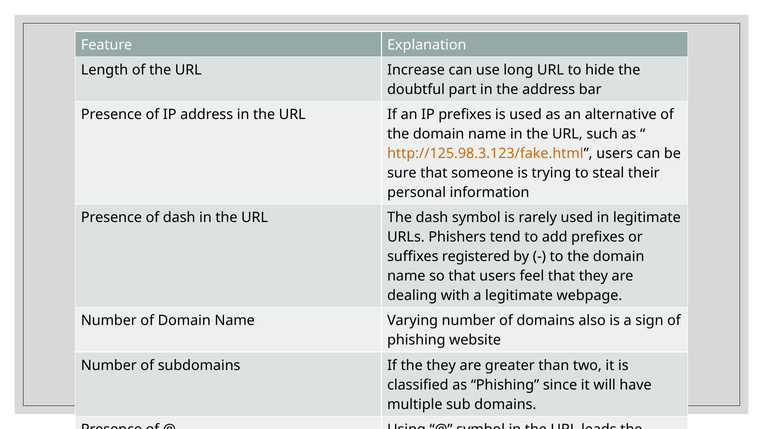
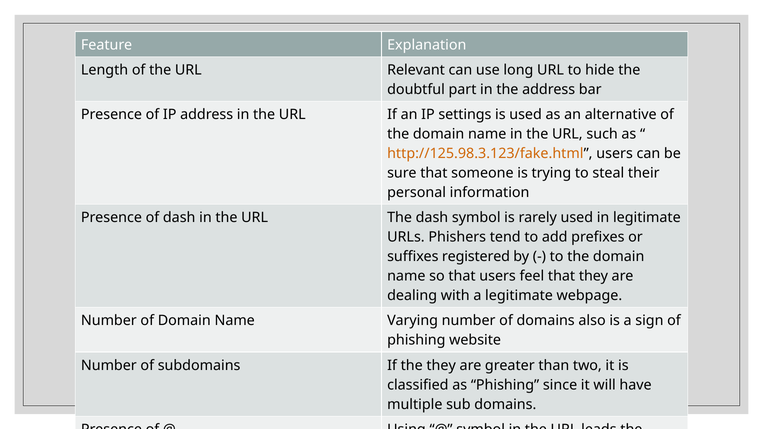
Increase: Increase -> Relevant
IP prefixes: prefixes -> settings
